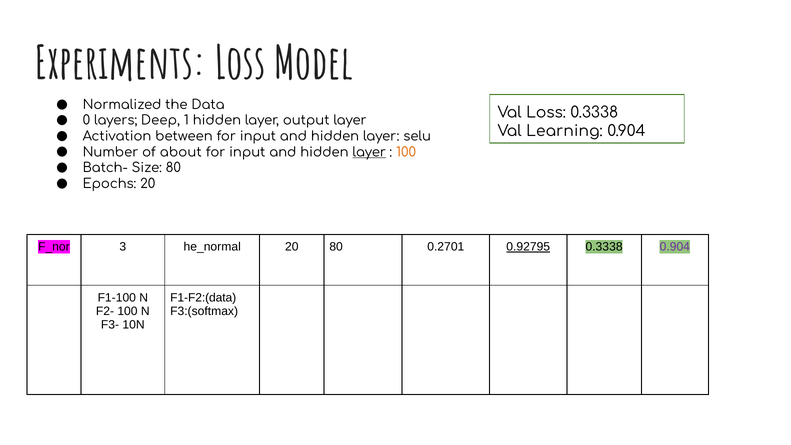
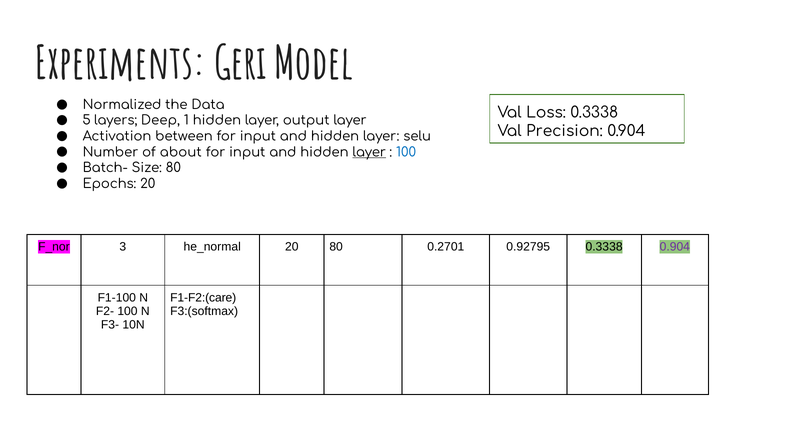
Experiments Loss: Loss -> Geri
0: 0 -> 5
Learning: Learning -> Precision
100 at (406, 152) colour: orange -> blue
0.92795 underline: present -> none
F1-F2:(data: F1-F2:(data -> F1-F2:(care
